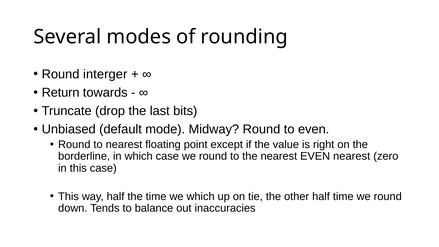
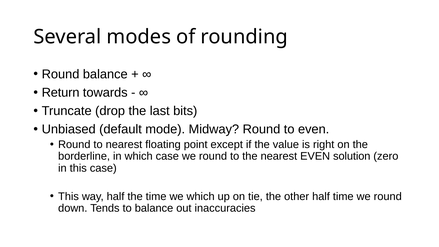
Round interger: interger -> balance
EVEN nearest: nearest -> solution
